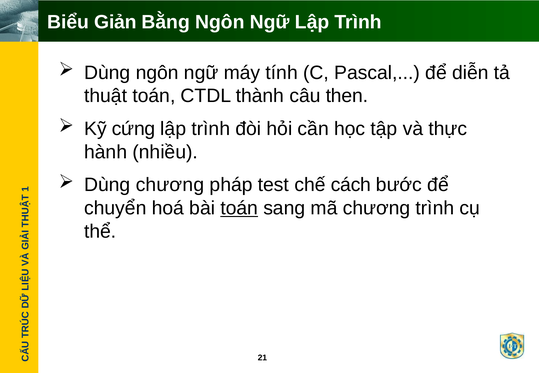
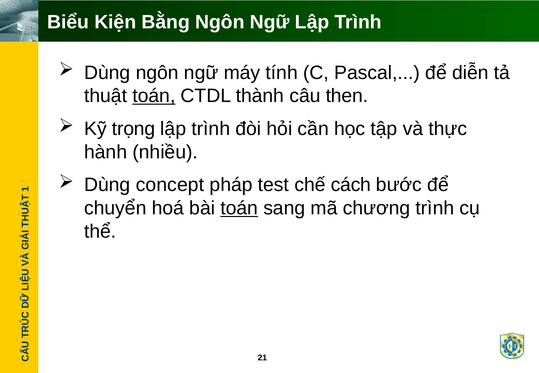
Giản: Giản -> Kiện
toán at (154, 96) underline: none -> present
cứng: cứng -> trọng
Dùng chương: chương -> concept
